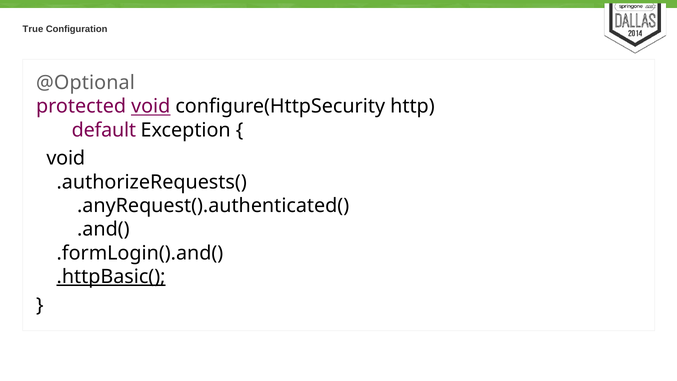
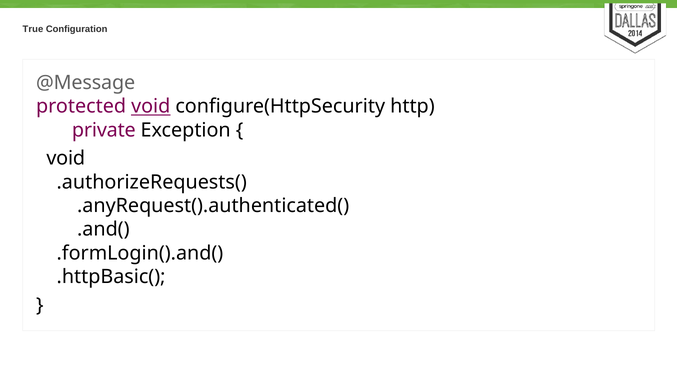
@Optional: @Optional -> @Message
default: default -> private
.httpBasic( underline: present -> none
